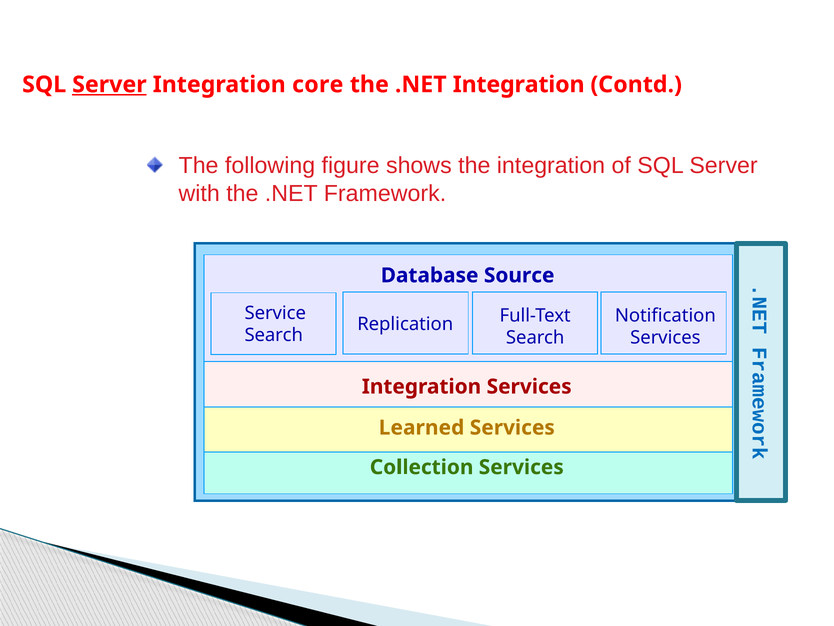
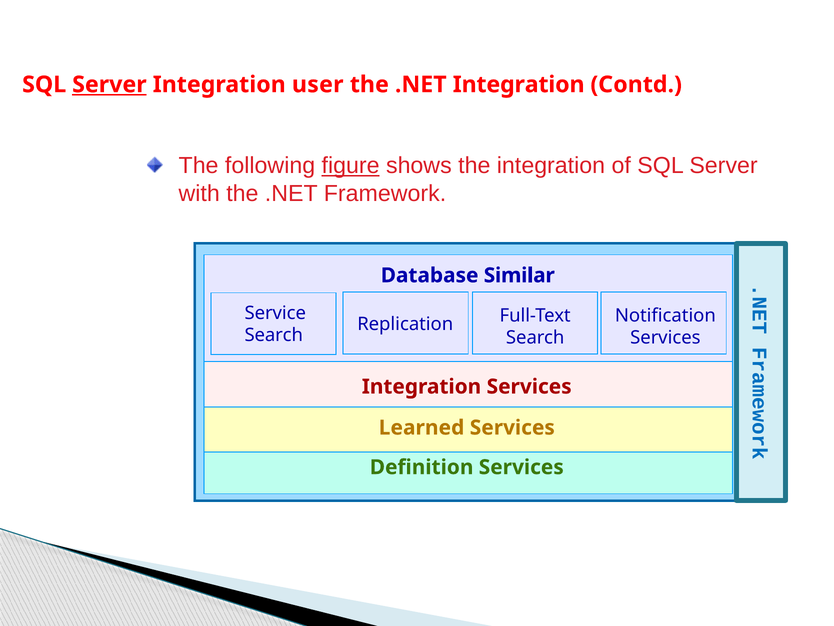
core: core -> user
figure underline: none -> present
Source: Source -> Similar
Collection: Collection -> Definition
